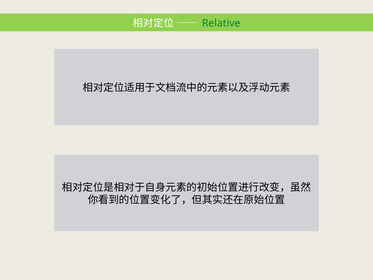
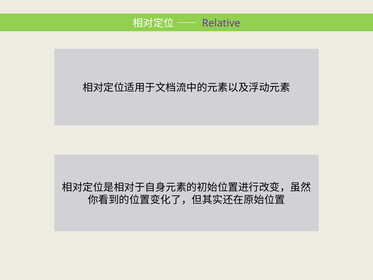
Relative colour: green -> purple
